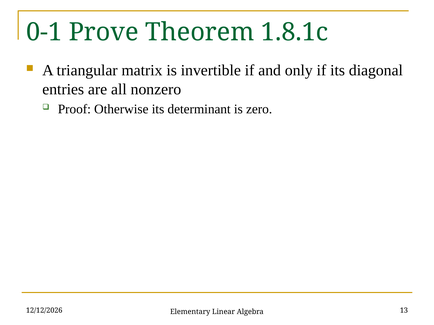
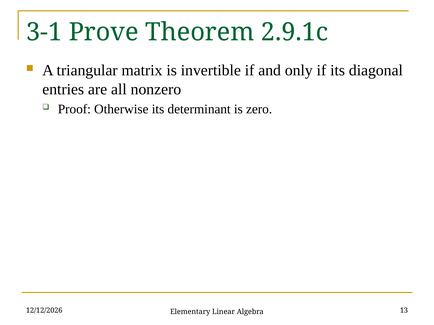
0-1: 0-1 -> 3-1
1.8.1c: 1.8.1c -> 2.9.1c
